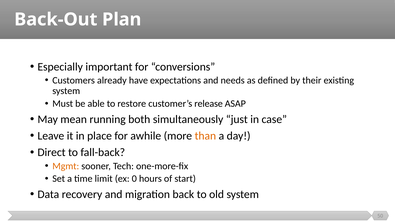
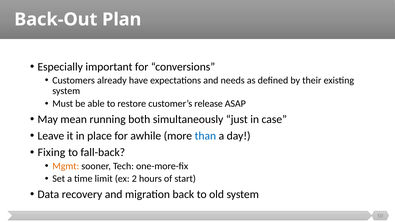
than colour: orange -> blue
Direct: Direct -> Fixing
0: 0 -> 2
